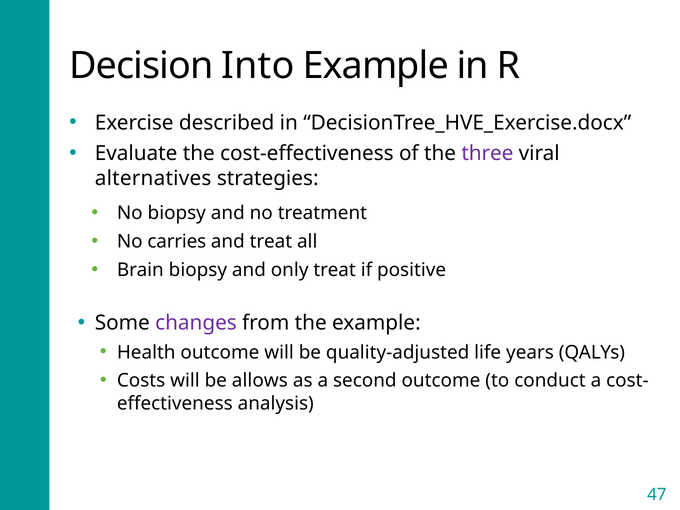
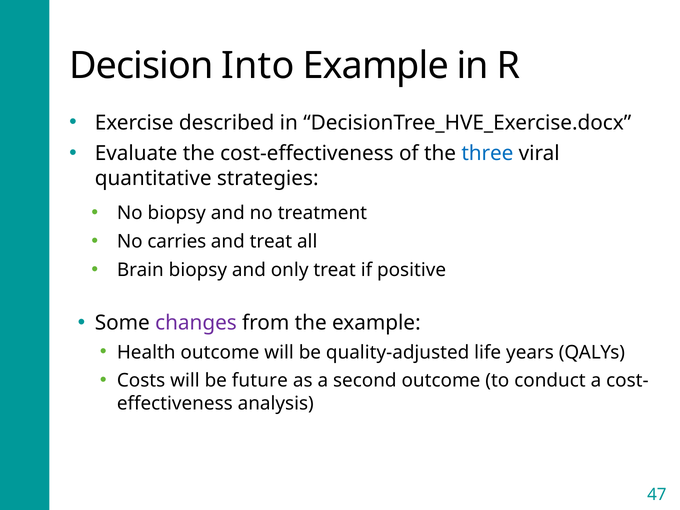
three colour: purple -> blue
alternatives: alternatives -> quantitative
allows: allows -> future
